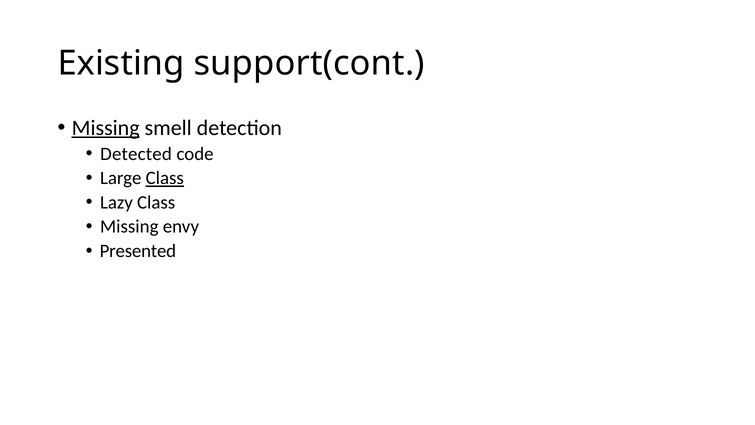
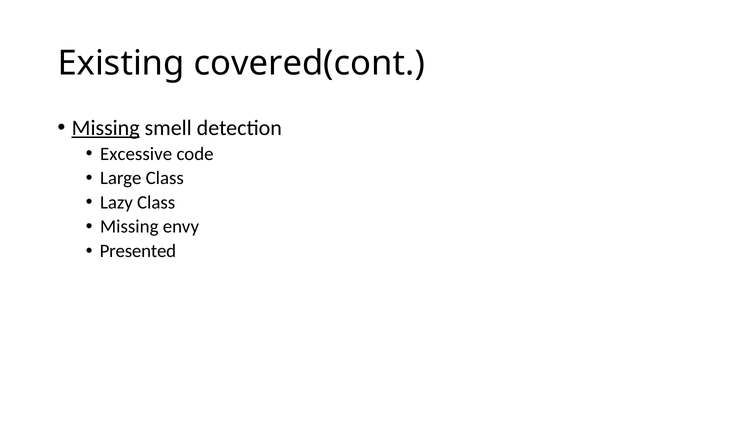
support(cont: support(cont -> covered(cont
Detected: Detected -> Excessive
Class at (165, 178) underline: present -> none
